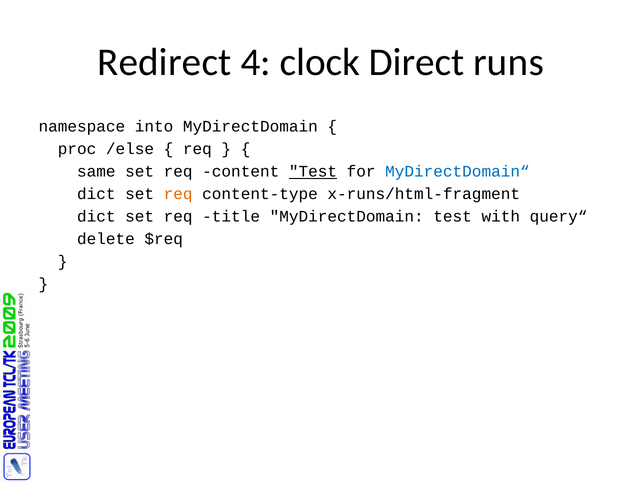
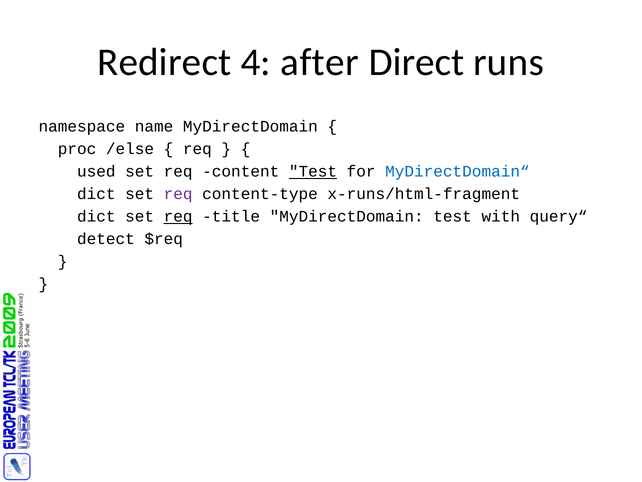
clock: clock -> after
into: into -> name
same: same -> used
req at (178, 194) colour: orange -> purple
req at (178, 216) underline: none -> present
delete: delete -> detect
